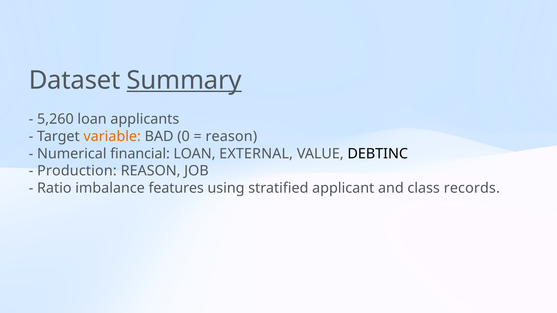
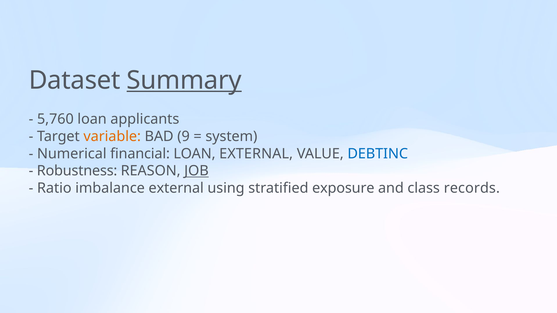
5,260: 5,260 -> 5,760
0: 0 -> 9
reason at (231, 137): reason -> system
DEBTINC colour: black -> blue
Production: Production -> Robustness
JOB underline: none -> present
imbalance features: features -> external
applicant: applicant -> exposure
